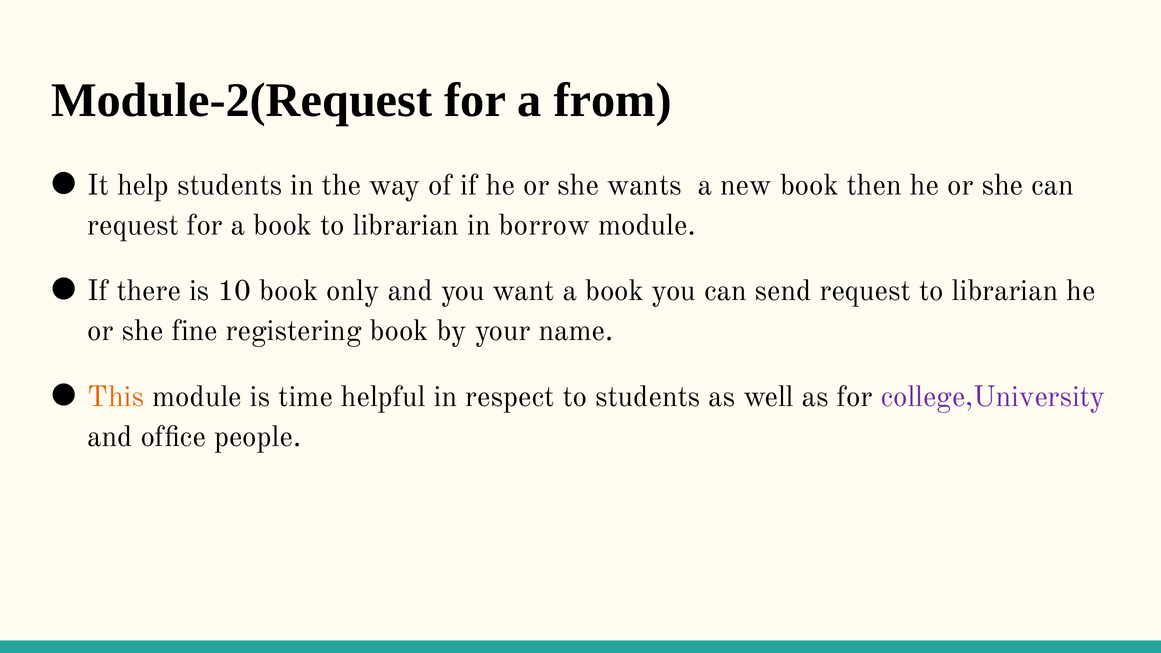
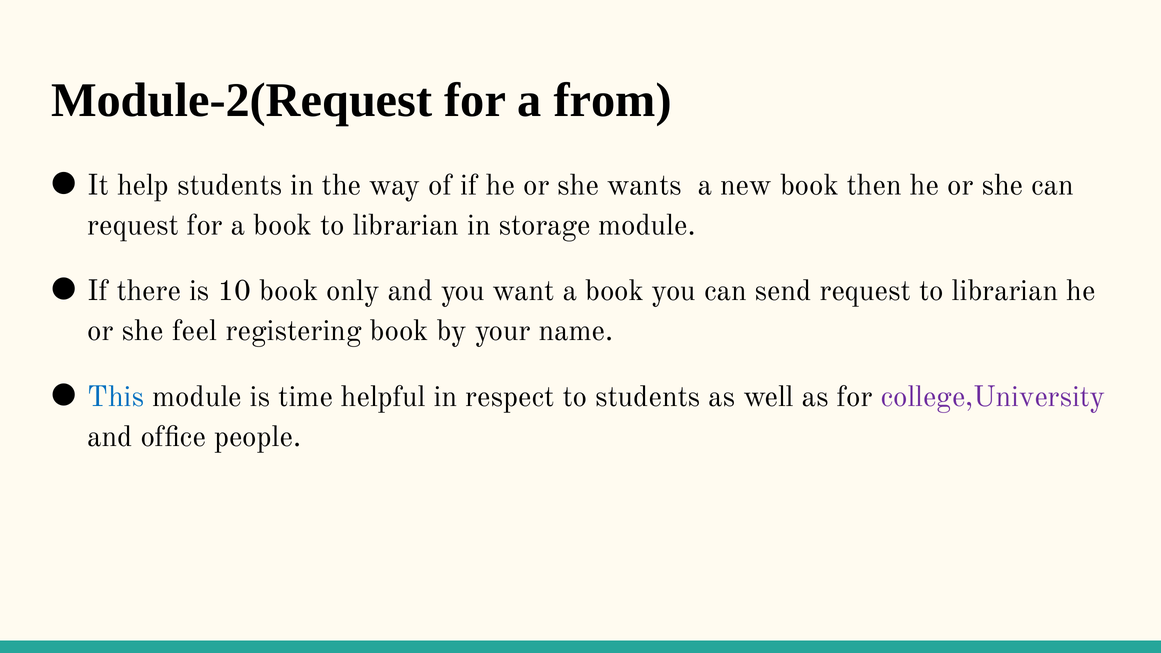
borrow: borrow -> storage
fine: fine -> feel
This colour: orange -> blue
